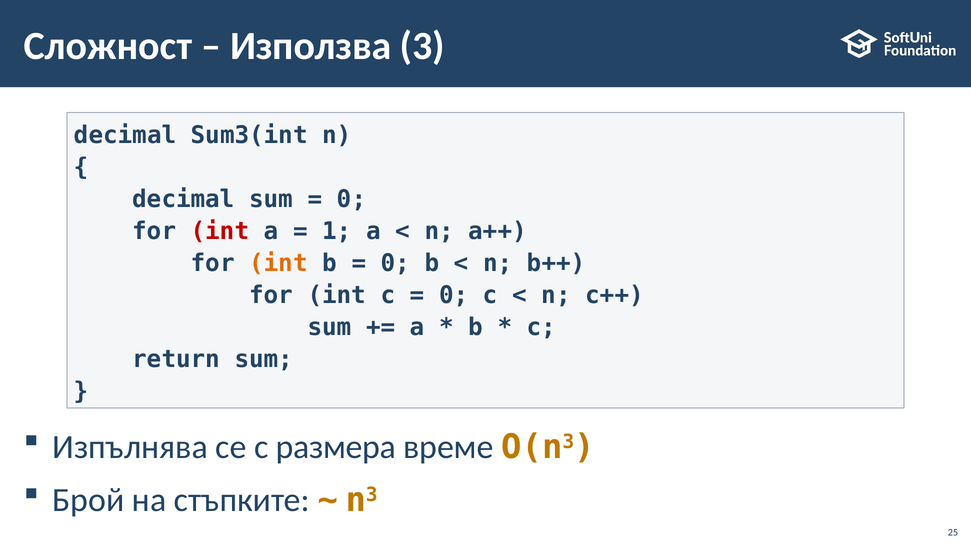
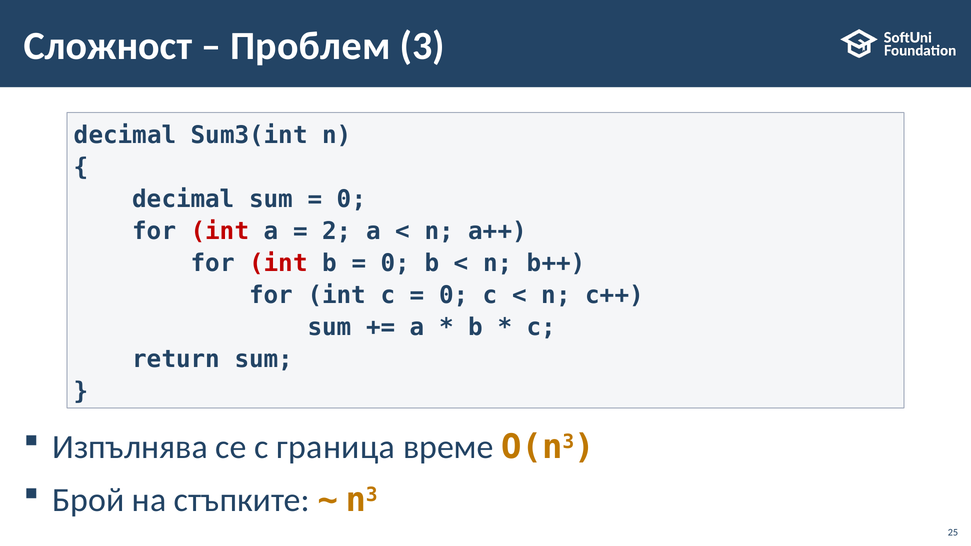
Използва: Използва -> Проблем
1: 1 -> 2
int at (278, 263) colour: orange -> red
размера: размера -> граница
